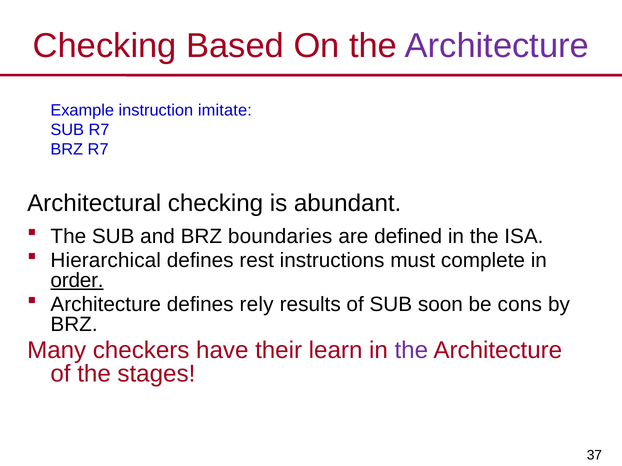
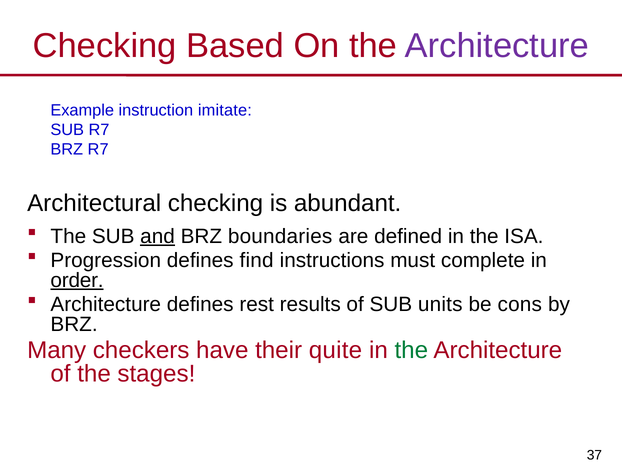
and underline: none -> present
Hierarchical: Hierarchical -> Progression
rest: rest -> find
rely: rely -> rest
soon: soon -> units
learn: learn -> quite
the at (411, 351) colour: purple -> green
